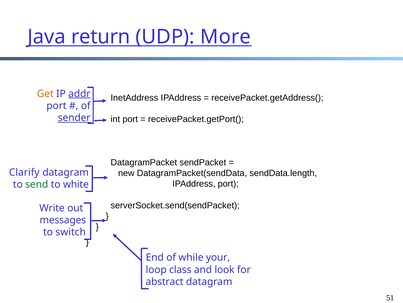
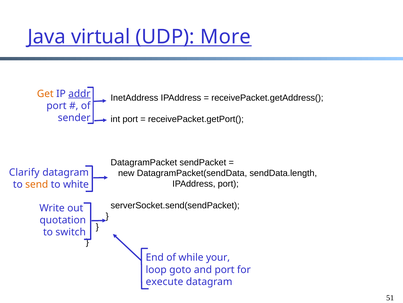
return: return -> virtual
sender underline: present -> none
send colour: green -> orange
messages: messages -> quotation
class: class -> goto
and look: look -> port
abstract: abstract -> execute
